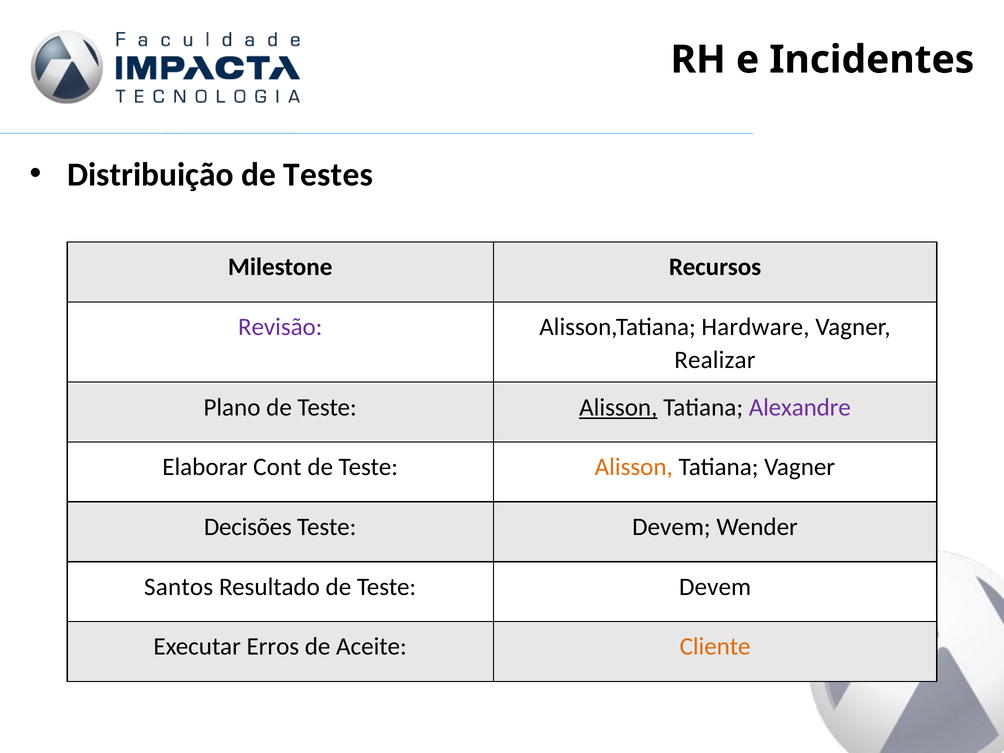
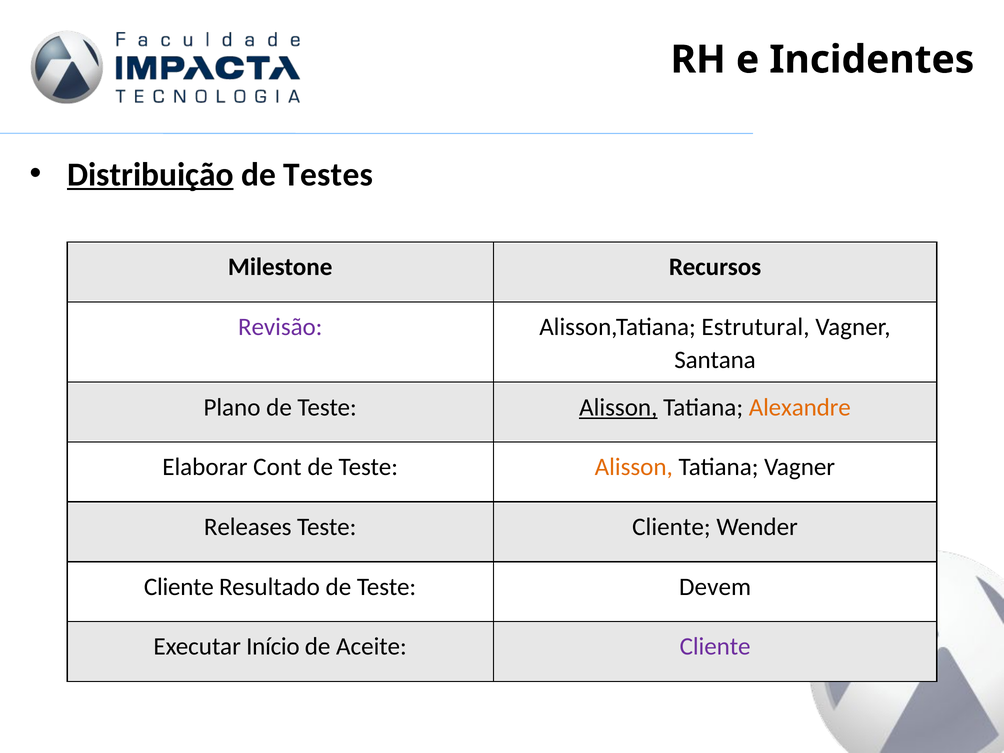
Distribuição underline: none -> present
Hardware: Hardware -> Estrutural
Realizar: Realizar -> Santana
Alexandre colour: purple -> orange
Decisões: Decisões -> Releases
Devem at (671, 527): Devem -> Cliente
Santos at (179, 587): Santos -> Cliente
Erros: Erros -> Início
Cliente at (715, 647) colour: orange -> purple
